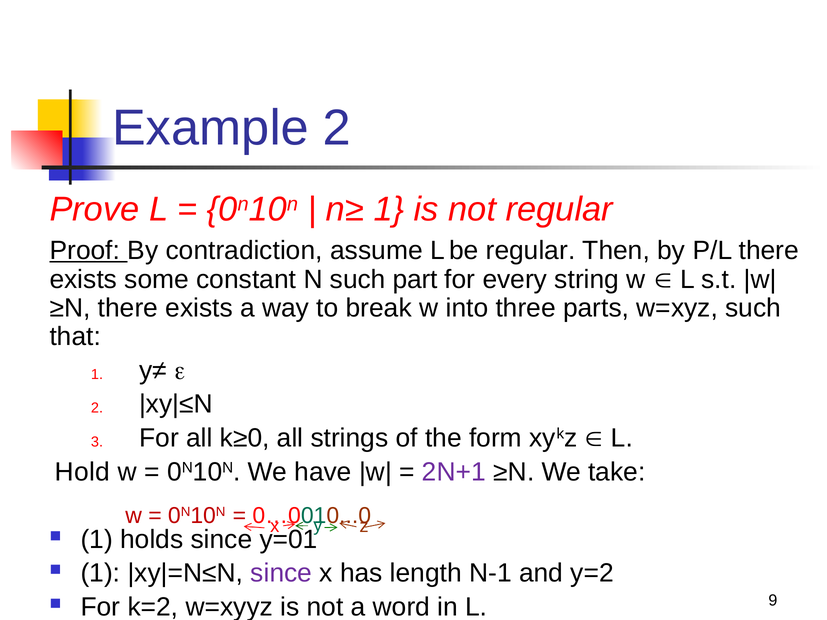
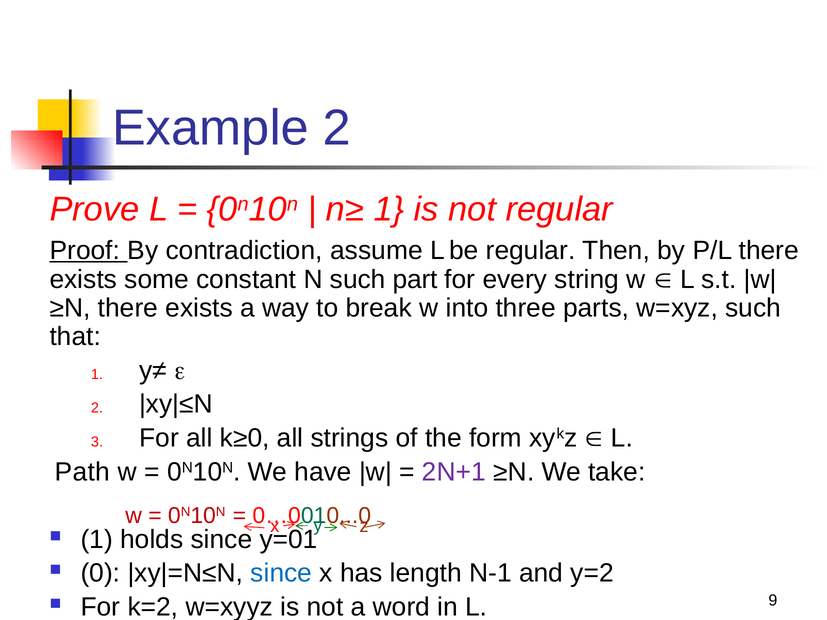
Hold: Hold -> Path
1 at (100, 573): 1 -> 0
since at (281, 573) colour: purple -> blue
